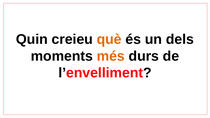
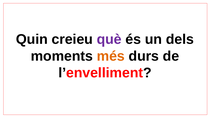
què colour: orange -> purple
